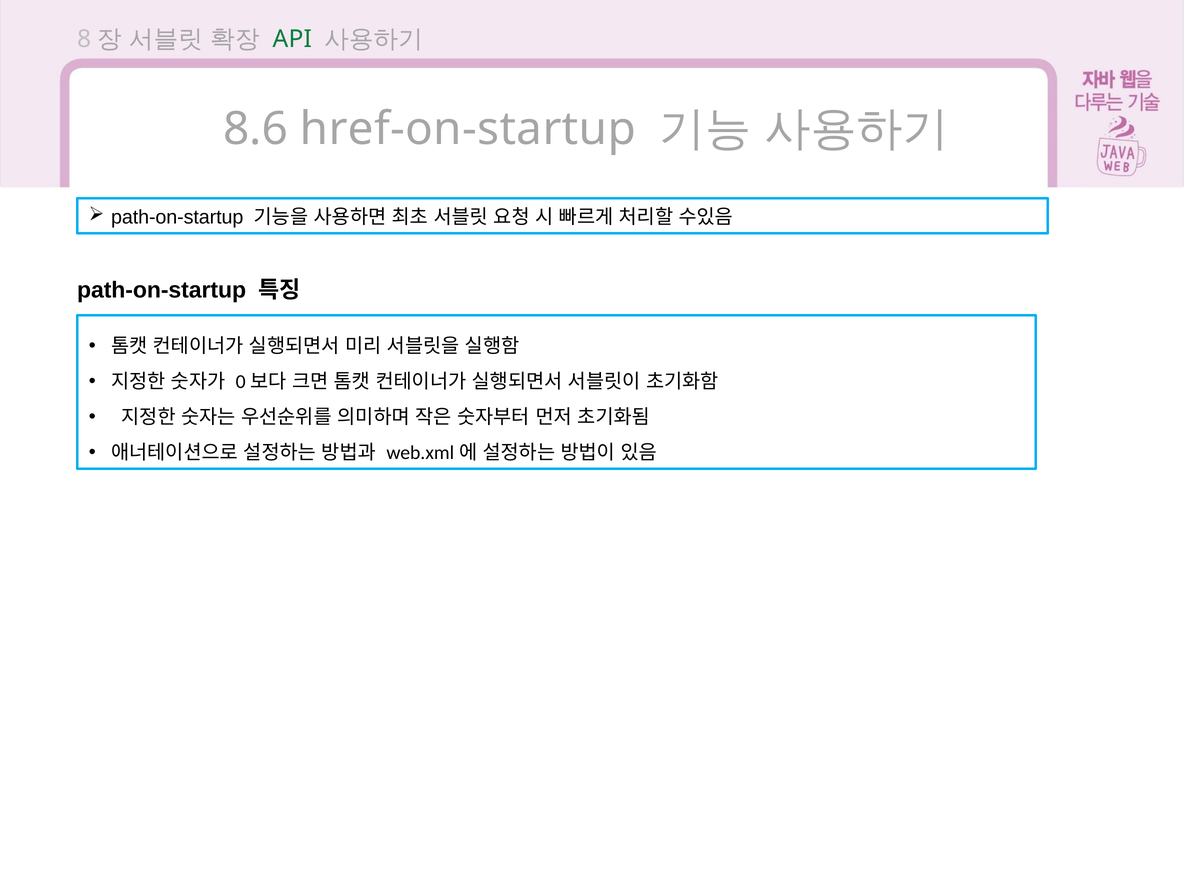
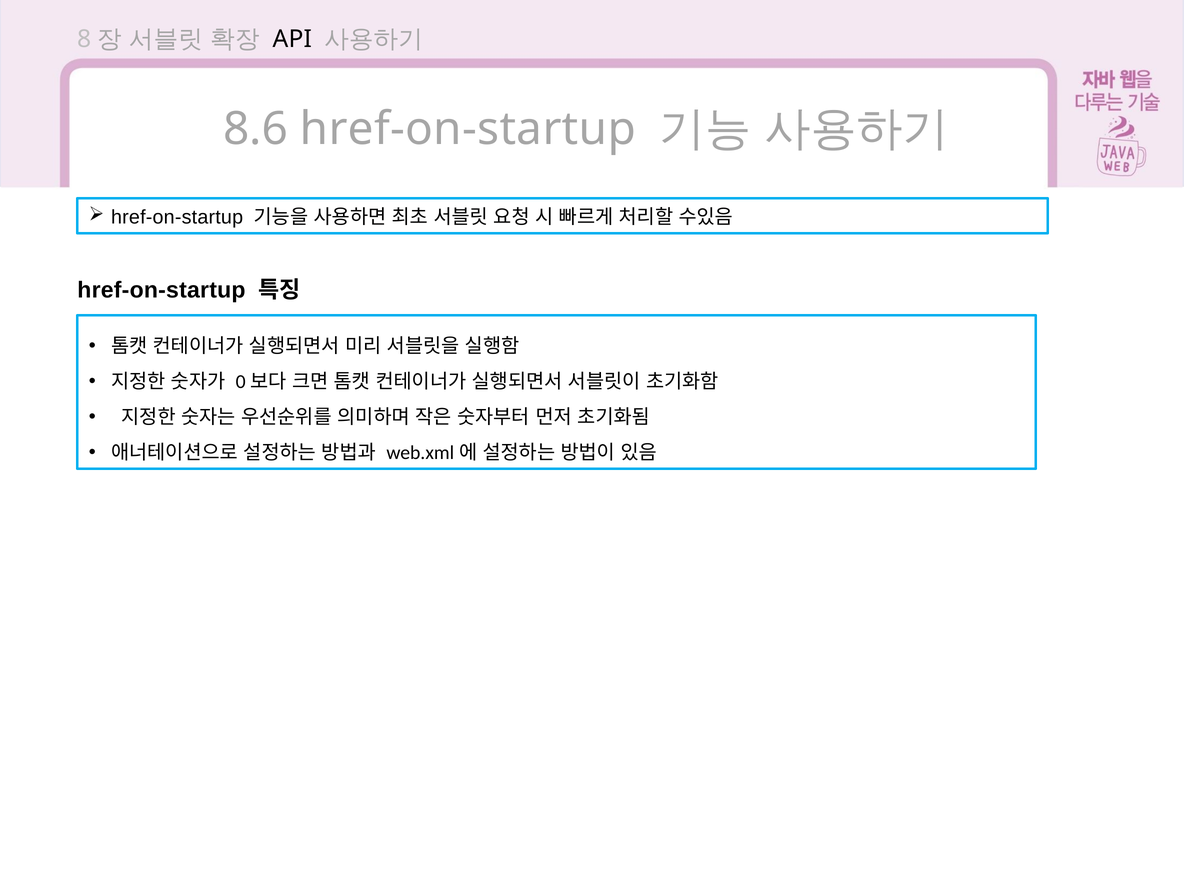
API colour: green -> black
path-on-startup at (177, 217): path-on-startup -> href-on-startup
path-on-startup at (162, 290): path-on-startup -> href-on-startup
